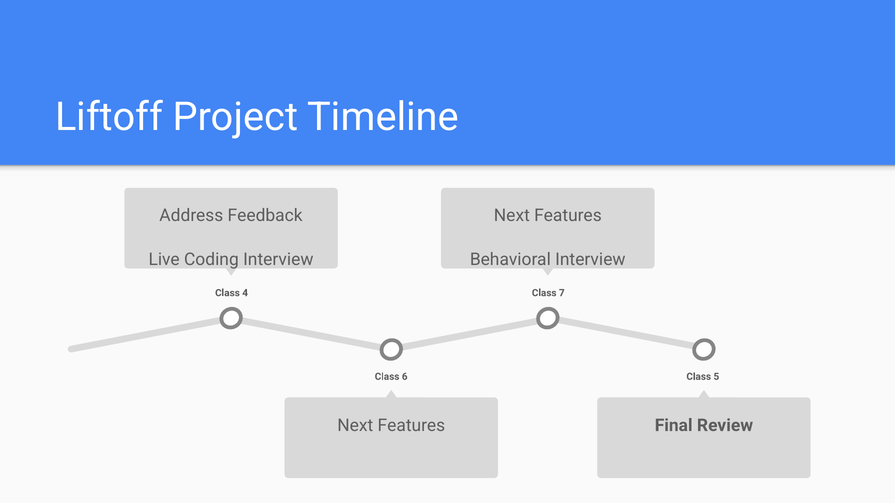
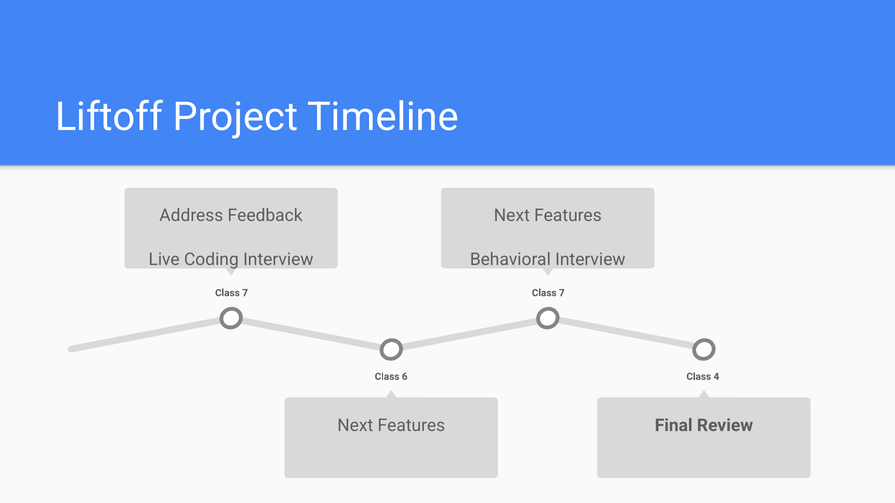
4 at (245, 293): 4 -> 7
5: 5 -> 4
